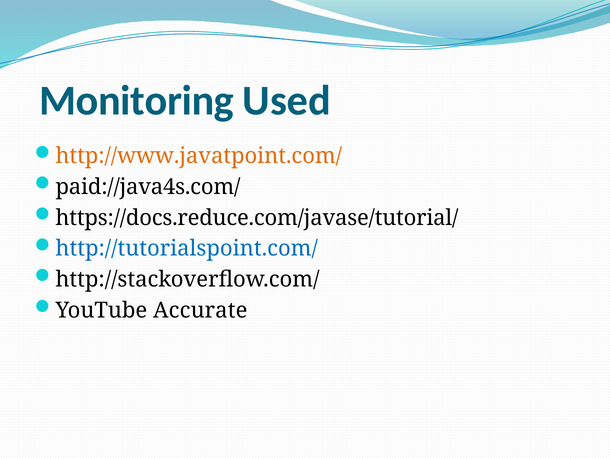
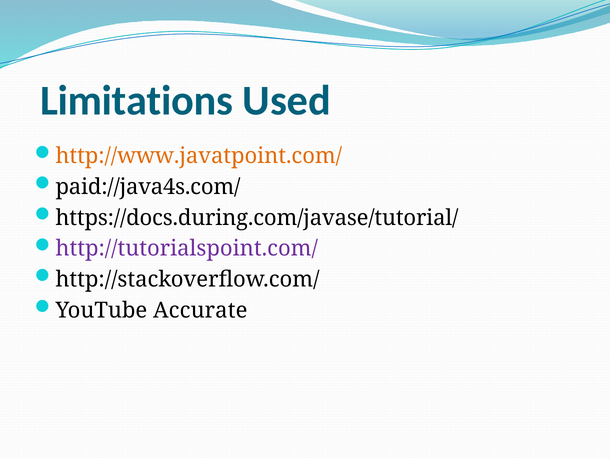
Monitoring: Monitoring -> Limitations
https://docs.reduce.com/javase/tutorial/: https://docs.reduce.com/javase/tutorial/ -> https://docs.during.com/javase/tutorial/
http://tutorialspoint.com/ colour: blue -> purple
